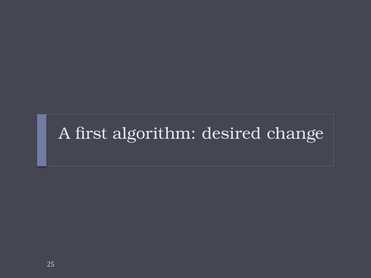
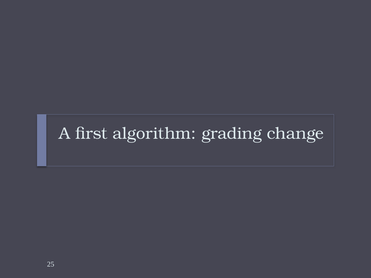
desired: desired -> grading
